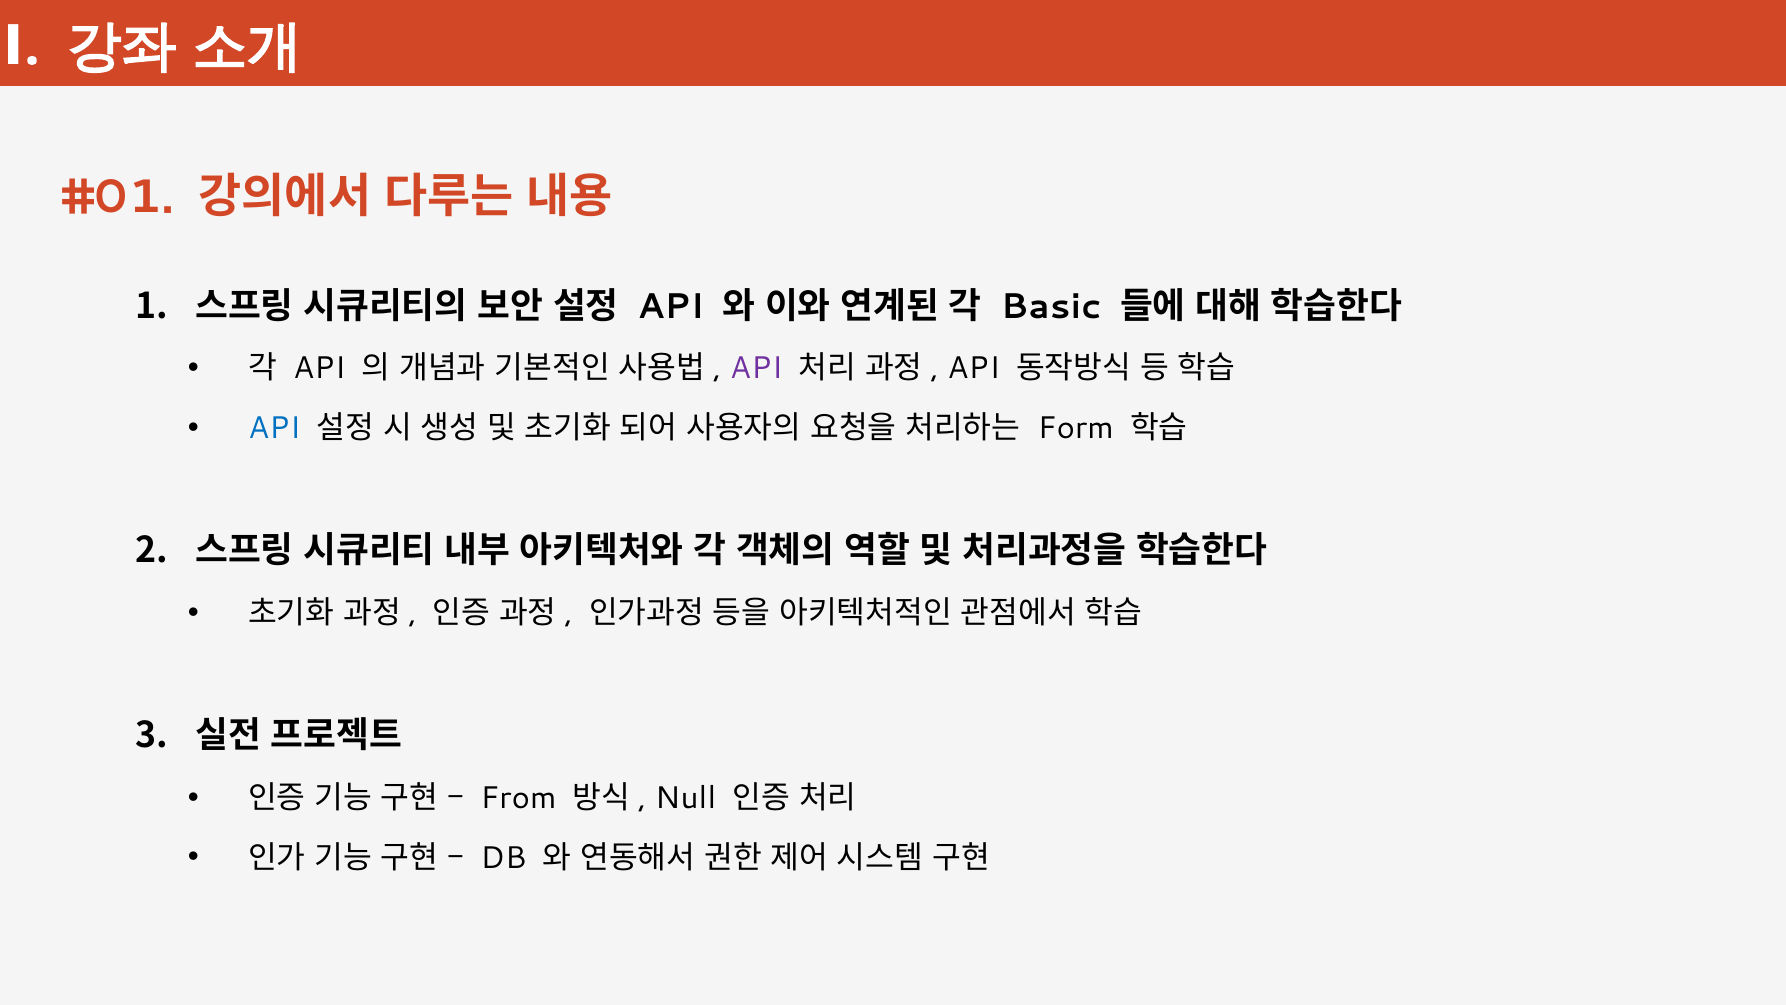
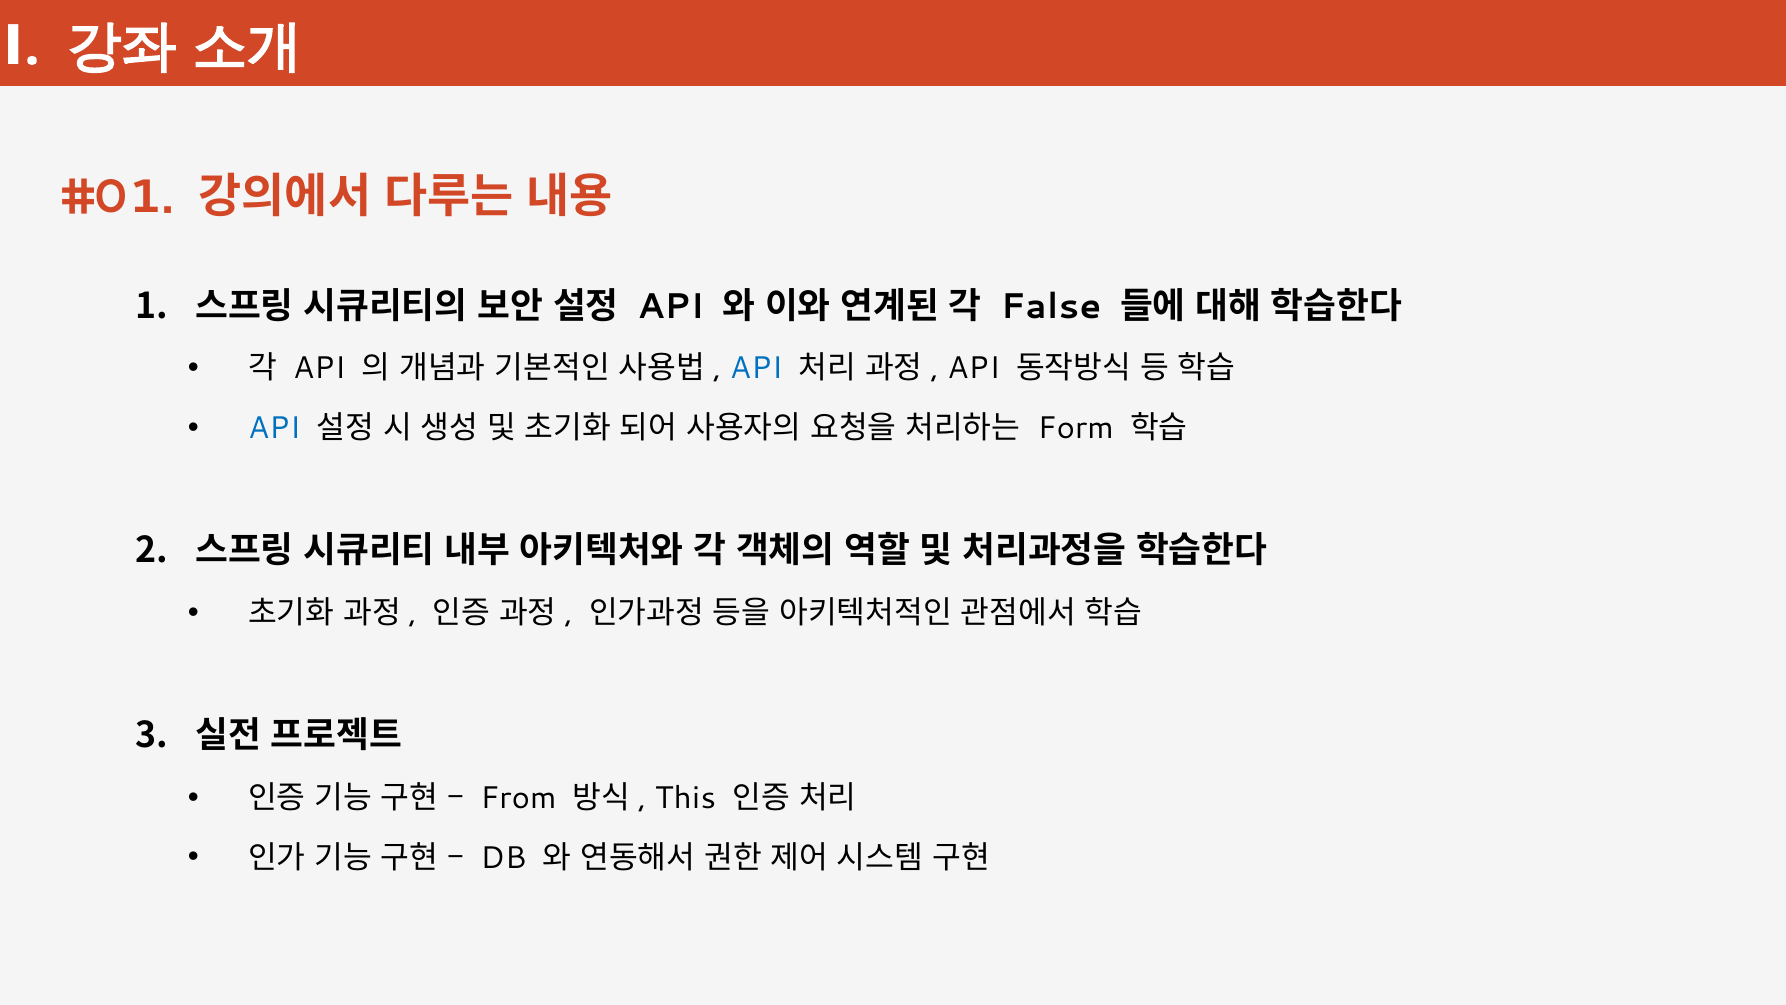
Basic: Basic -> False
API at (756, 368) colour: purple -> blue
Null: Null -> This
